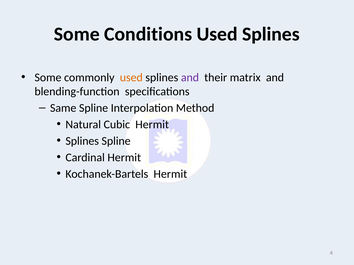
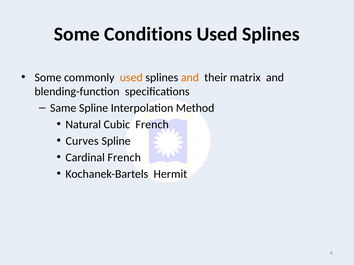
and at (190, 78) colour: purple -> orange
Cubic Hermit: Hermit -> French
Splines at (82, 141): Splines -> Curves
Cardinal Hermit: Hermit -> French
